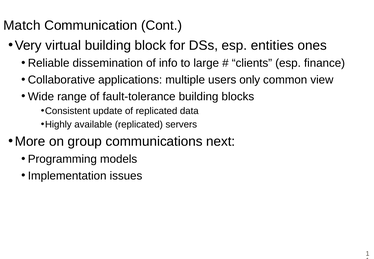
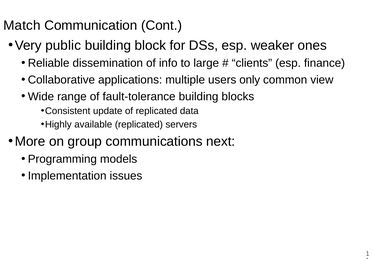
virtual: virtual -> public
entities: entities -> weaker
